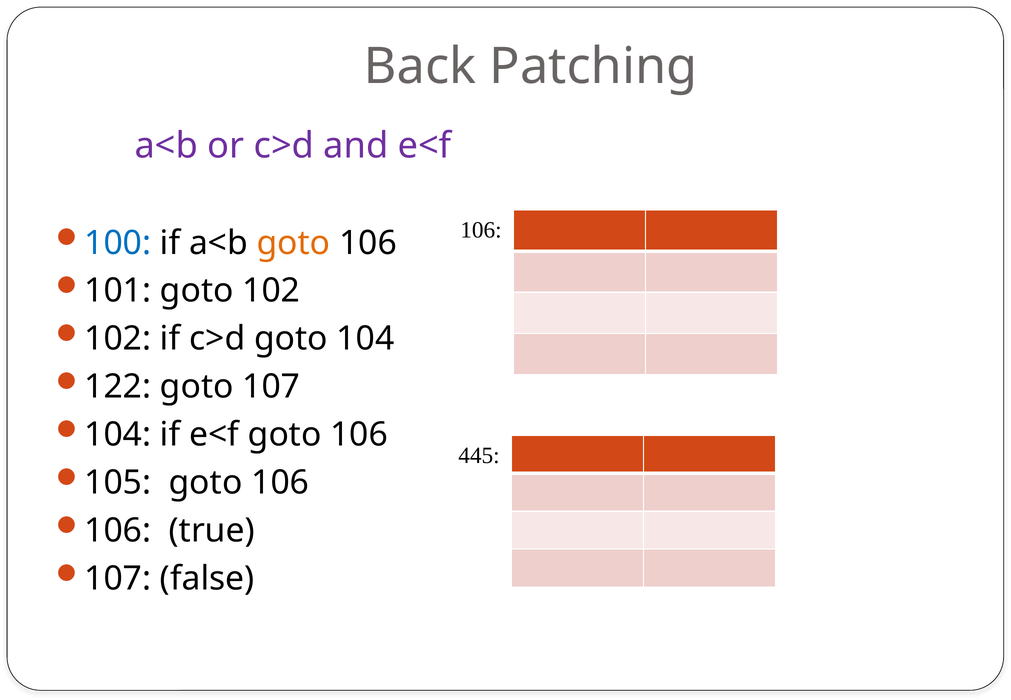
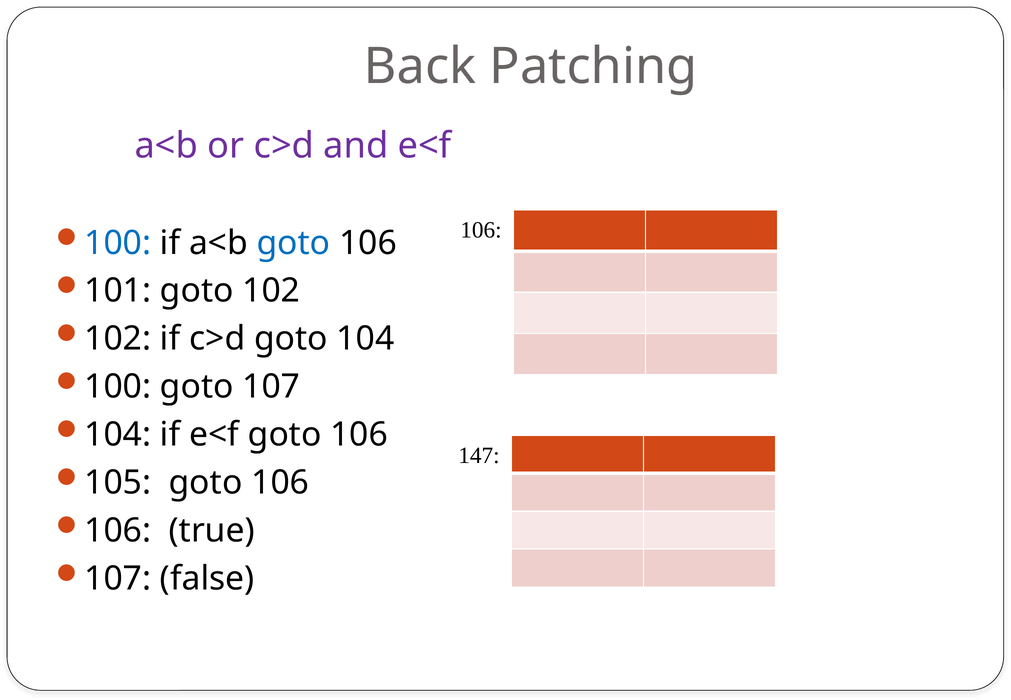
goto at (294, 243) colour: orange -> blue
122 at (118, 387): 122 -> 100
445: 445 -> 147
